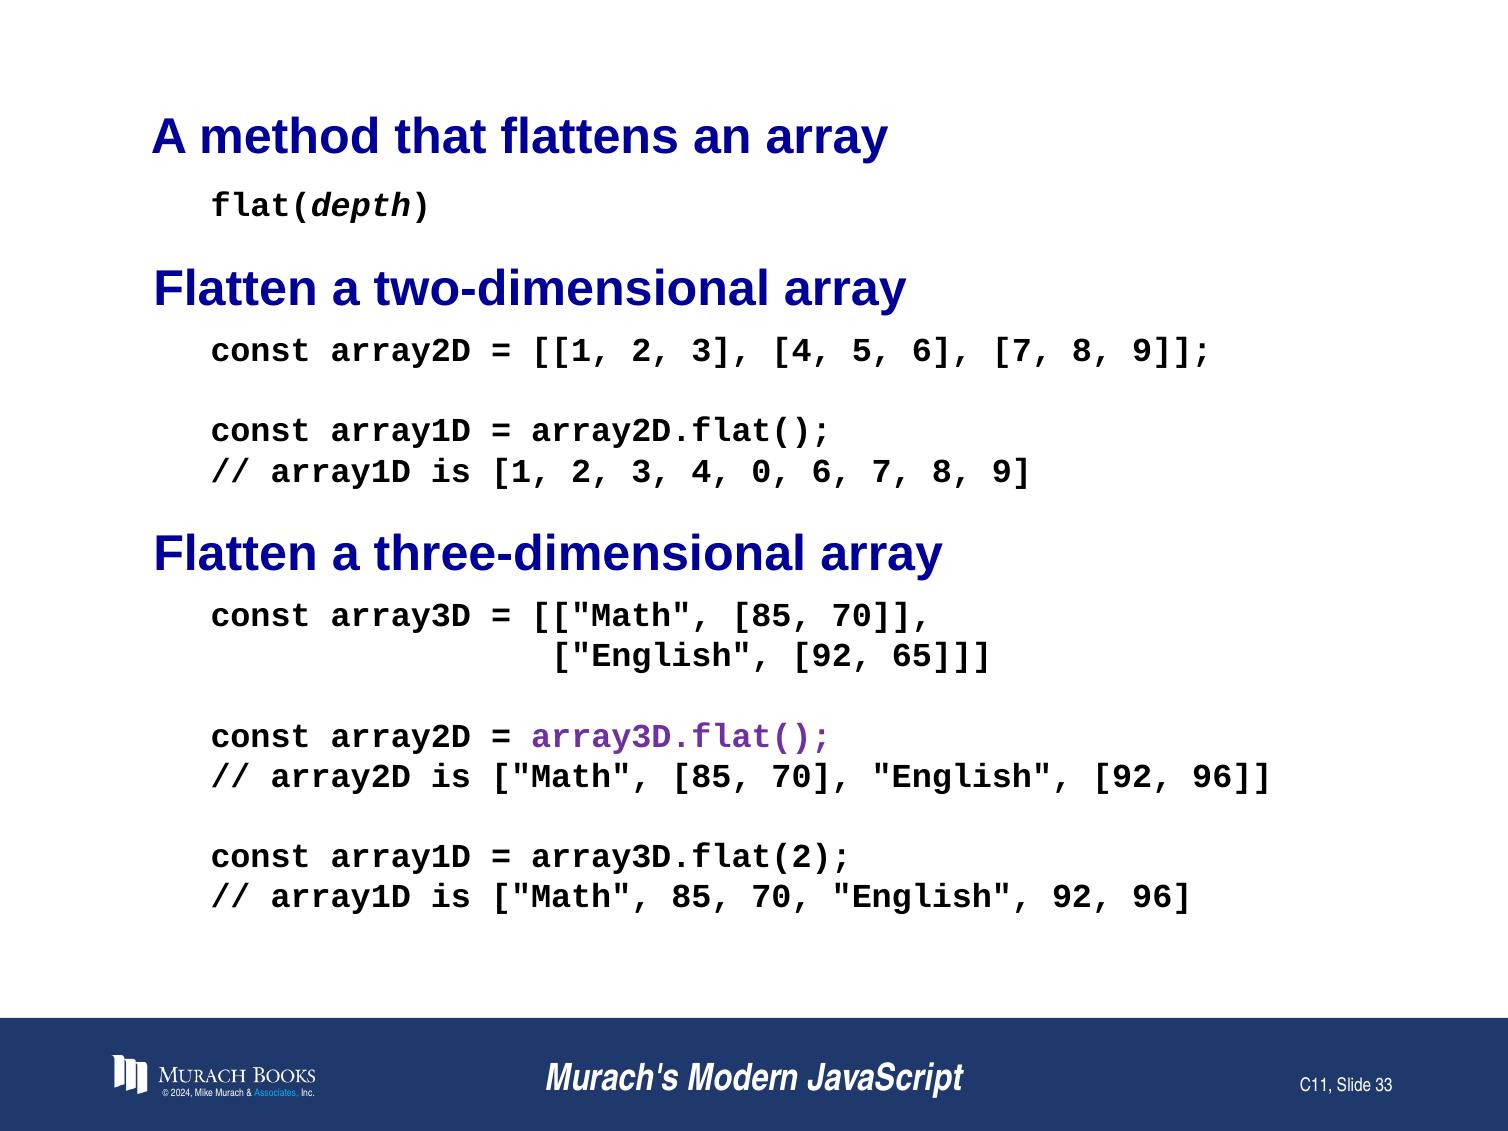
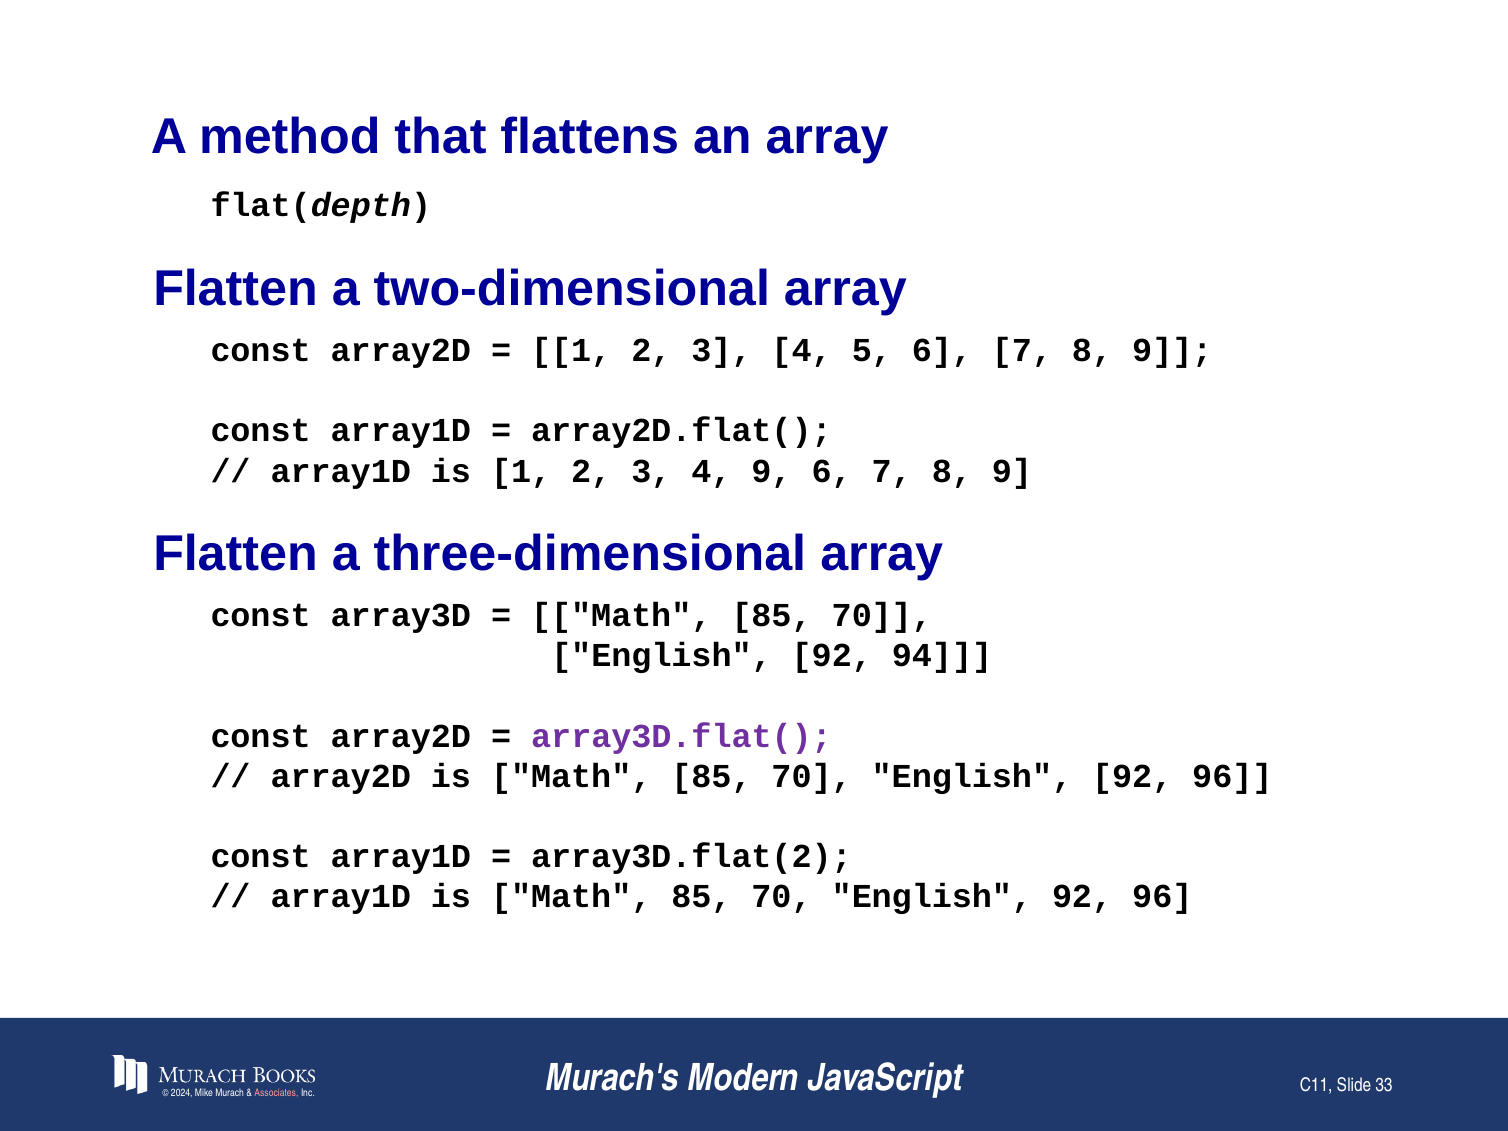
4 0: 0 -> 9
65: 65 -> 94
Associates colour: light blue -> pink
